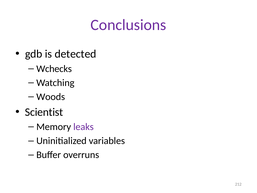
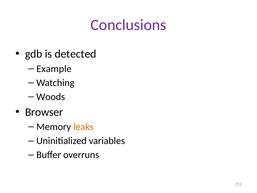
Wchecks: Wchecks -> Example
Scientist: Scientist -> Browser
leaks colour: purple -> orange
